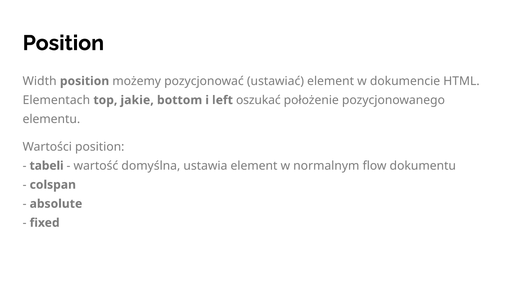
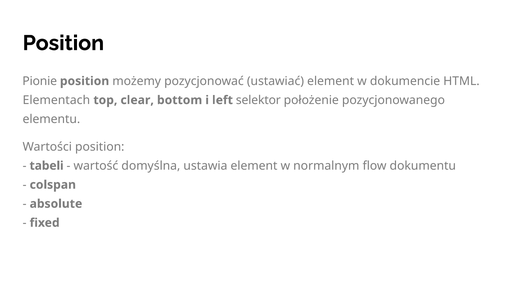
Width: Width -> Pionie
jakie: jakie -> clear
oszukać: oszukać -> selektor
